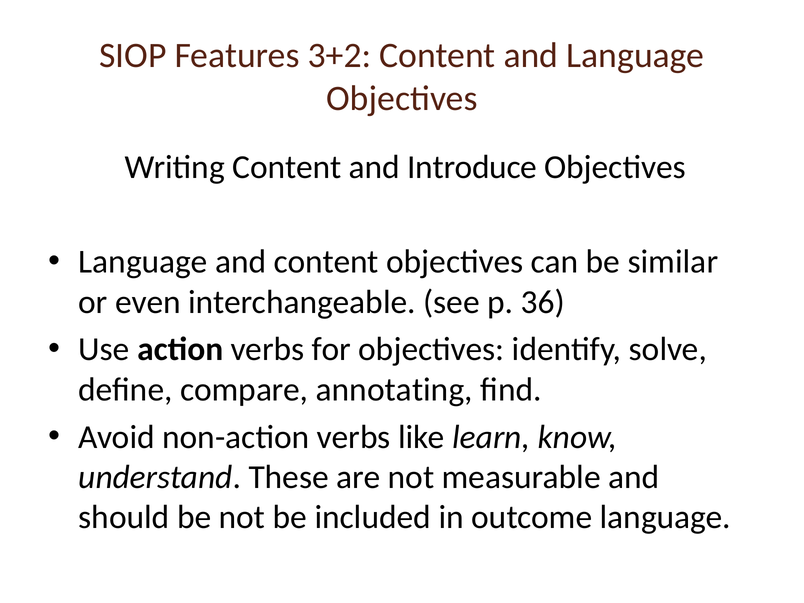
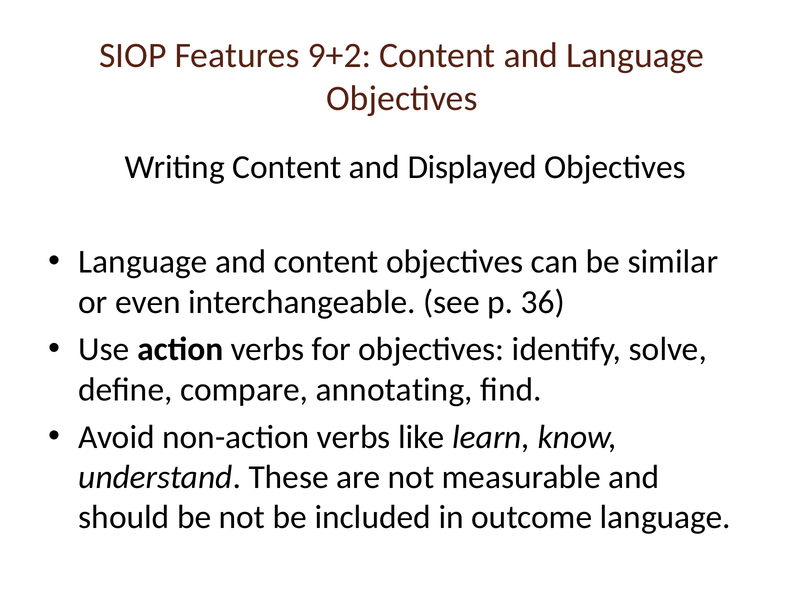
3+2: 3+2 -> 9+2
Introduce: Introduce -> Displayed
